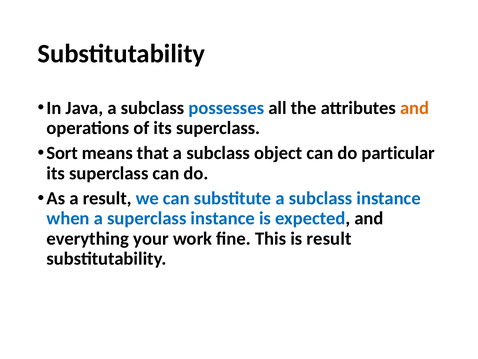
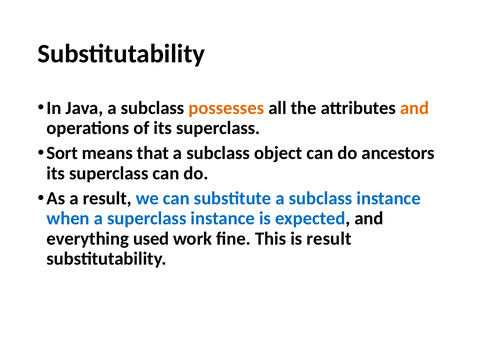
possesses colour: blue -> orange
particular: particular -> ancestors
your: your -> used
